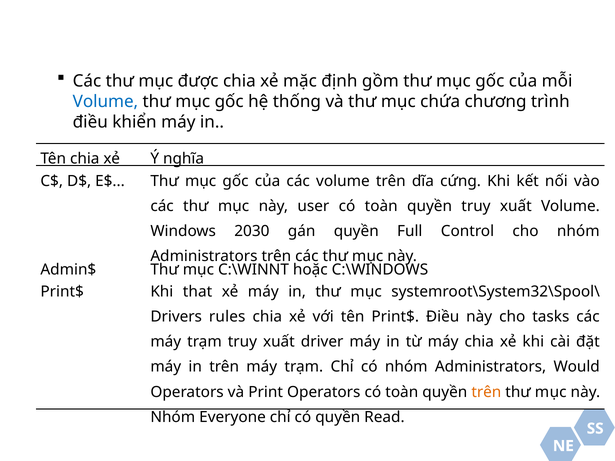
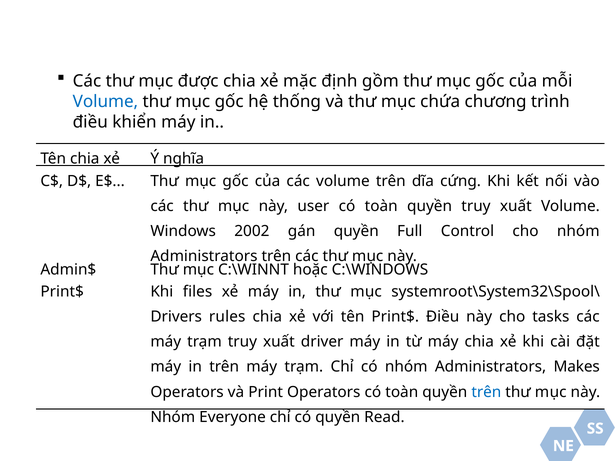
2030: 2030 -> 2002
that: that -> files
Would: Would -> Makes
trên at (486, 392) colour: orange -> blue
